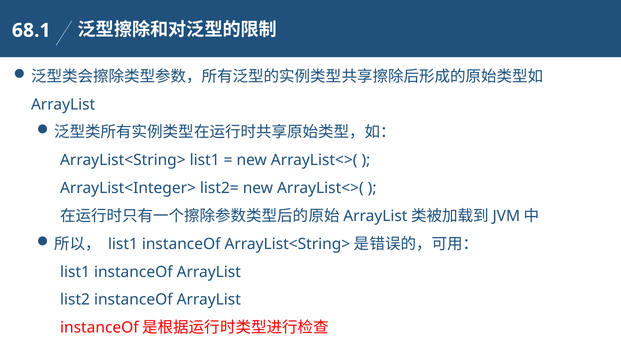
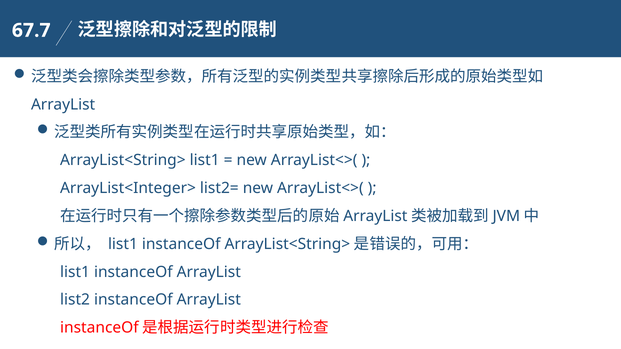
68.1: 68.1 -> 67.7
